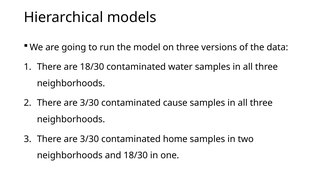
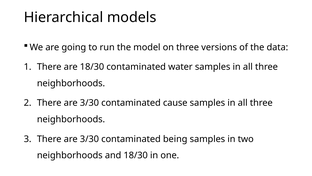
home: home -> being
